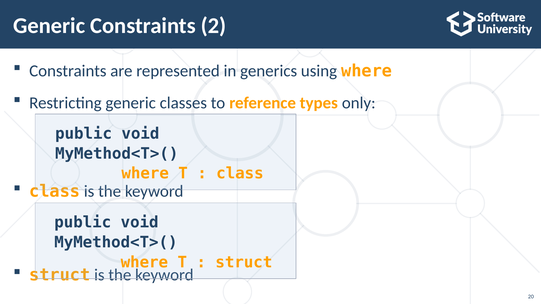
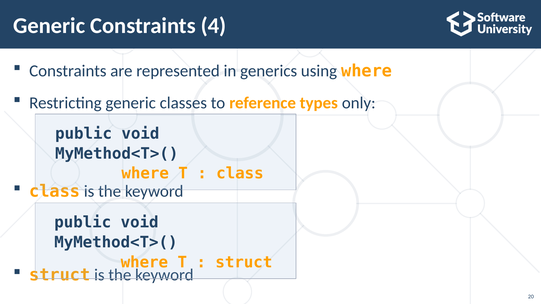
2: 2 -> 4
